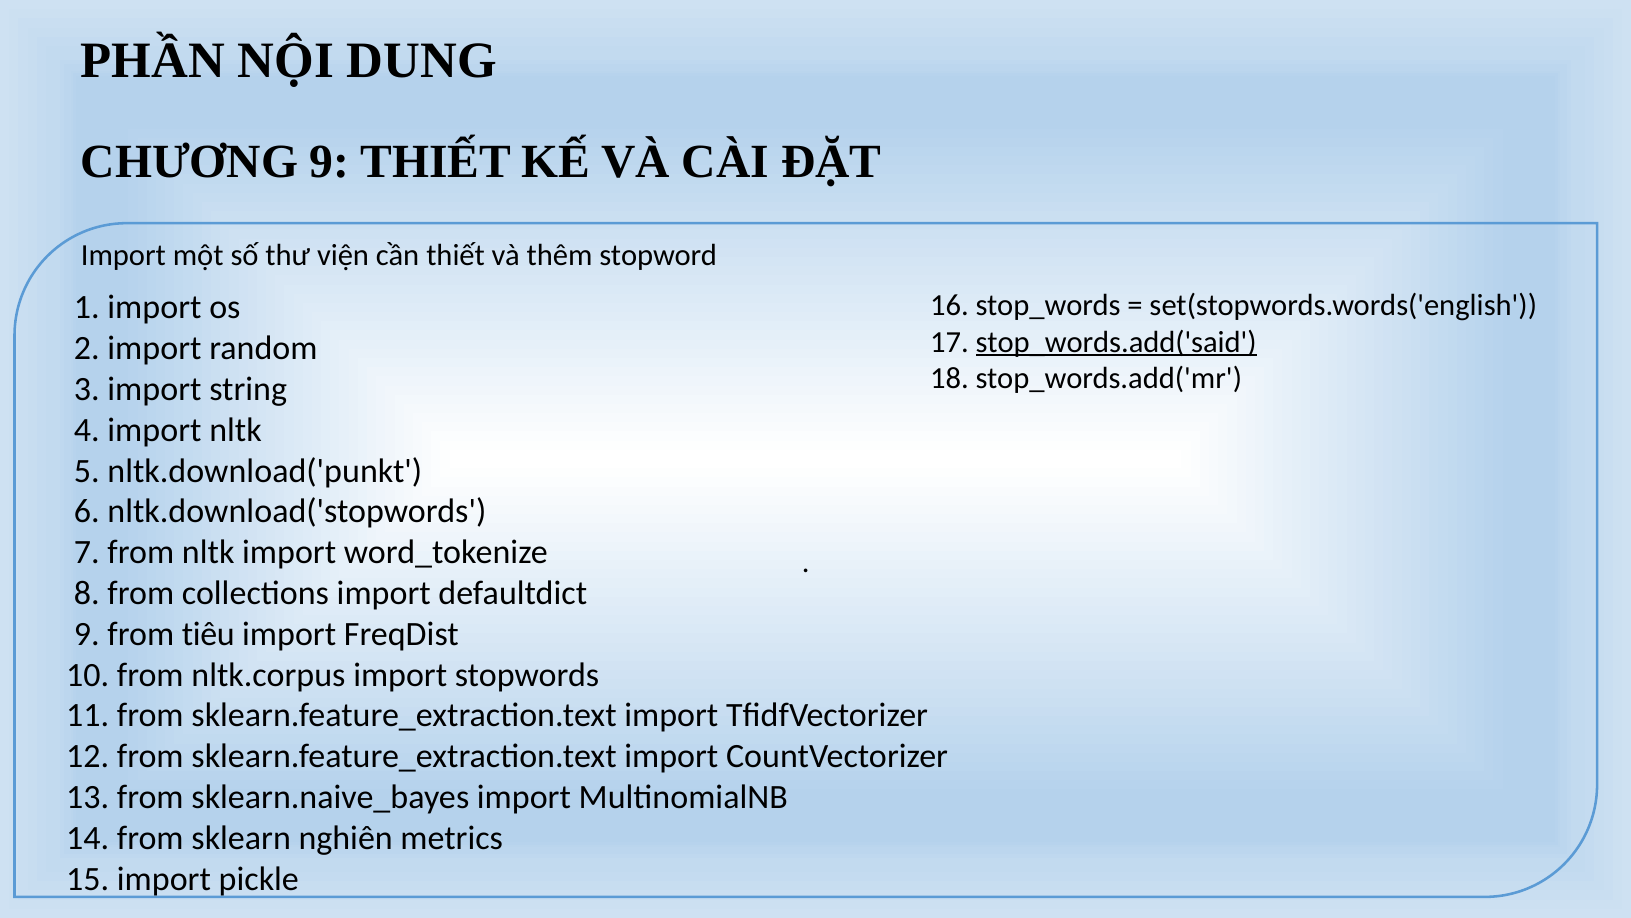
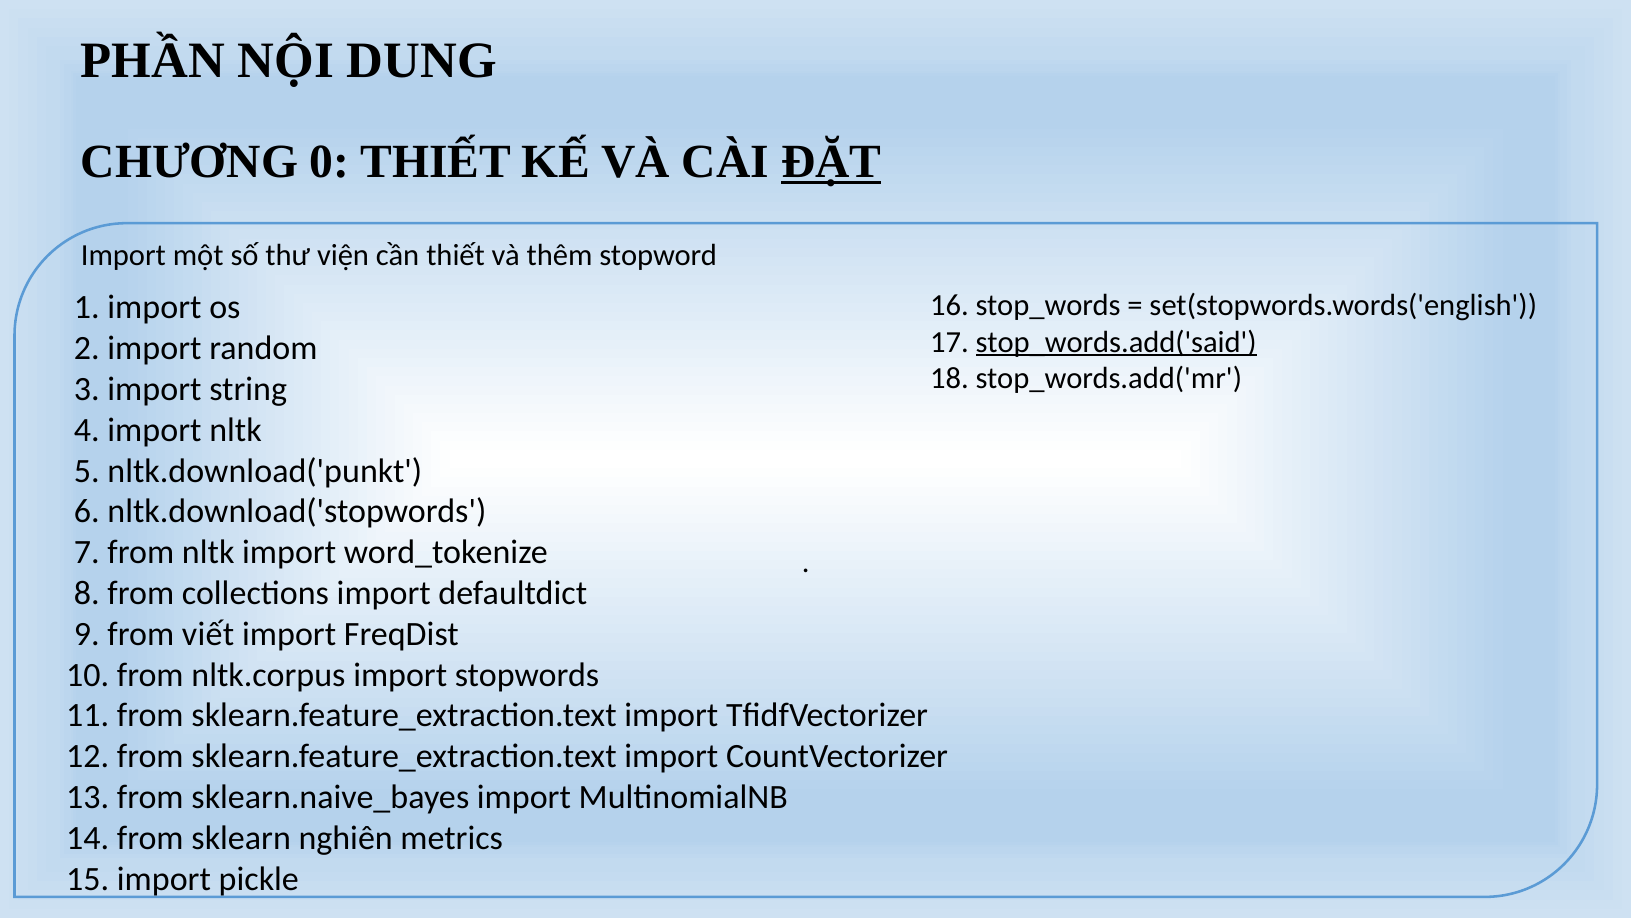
CHƯƠNG 9: 9 -> 0
ĐẶT underline: none -> present
tiêu: tiêu -> viết
